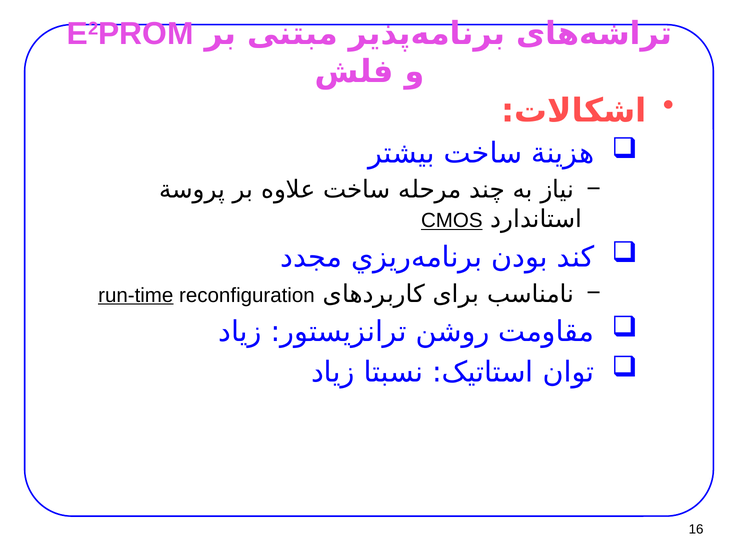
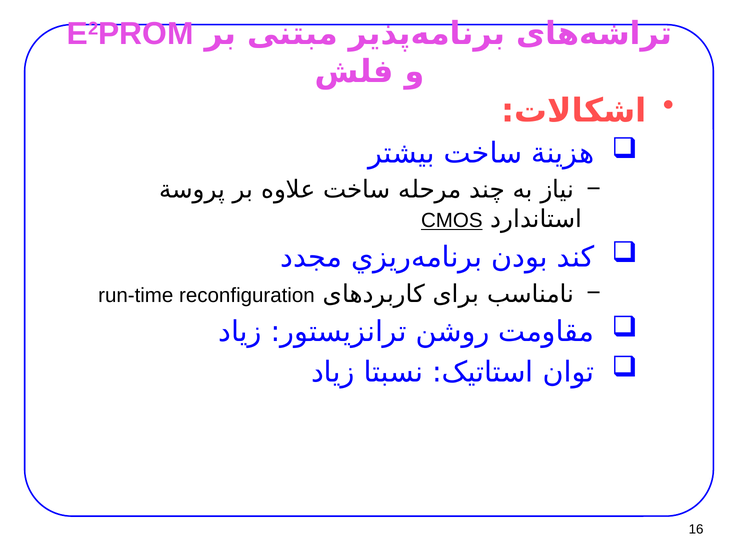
run-time underline: present -> none
